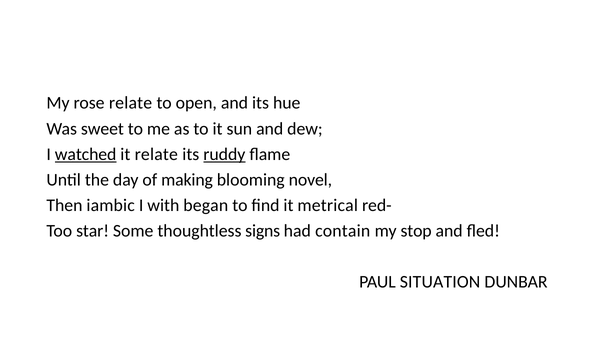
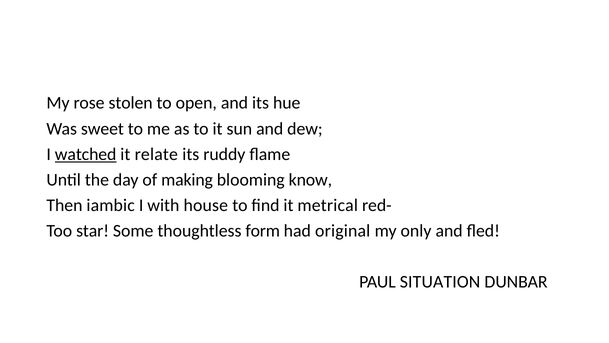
rose relate: relate -> stolen
ruddy underline: present -> none
novel: novel -> know
began: began -> house
signs: signs -> form
contain: contain -> original
stop: stop -> only
